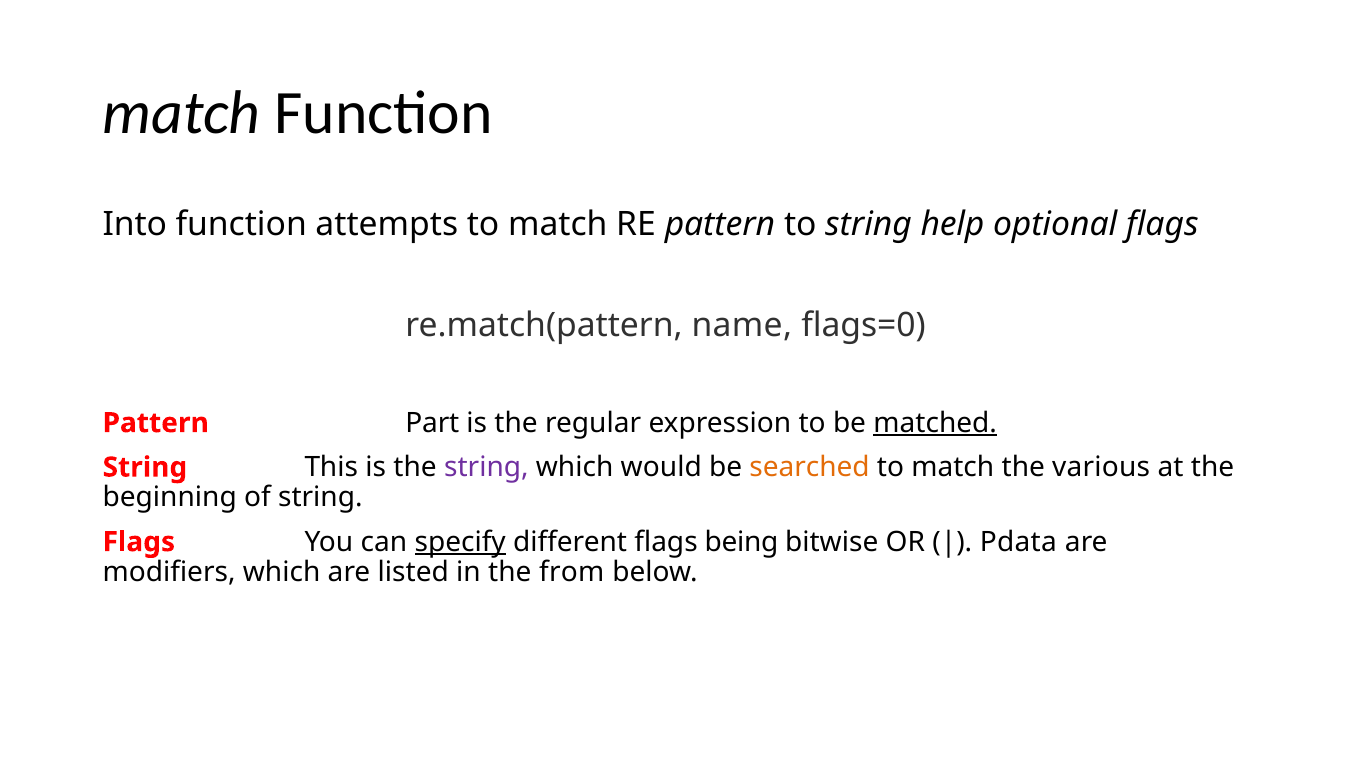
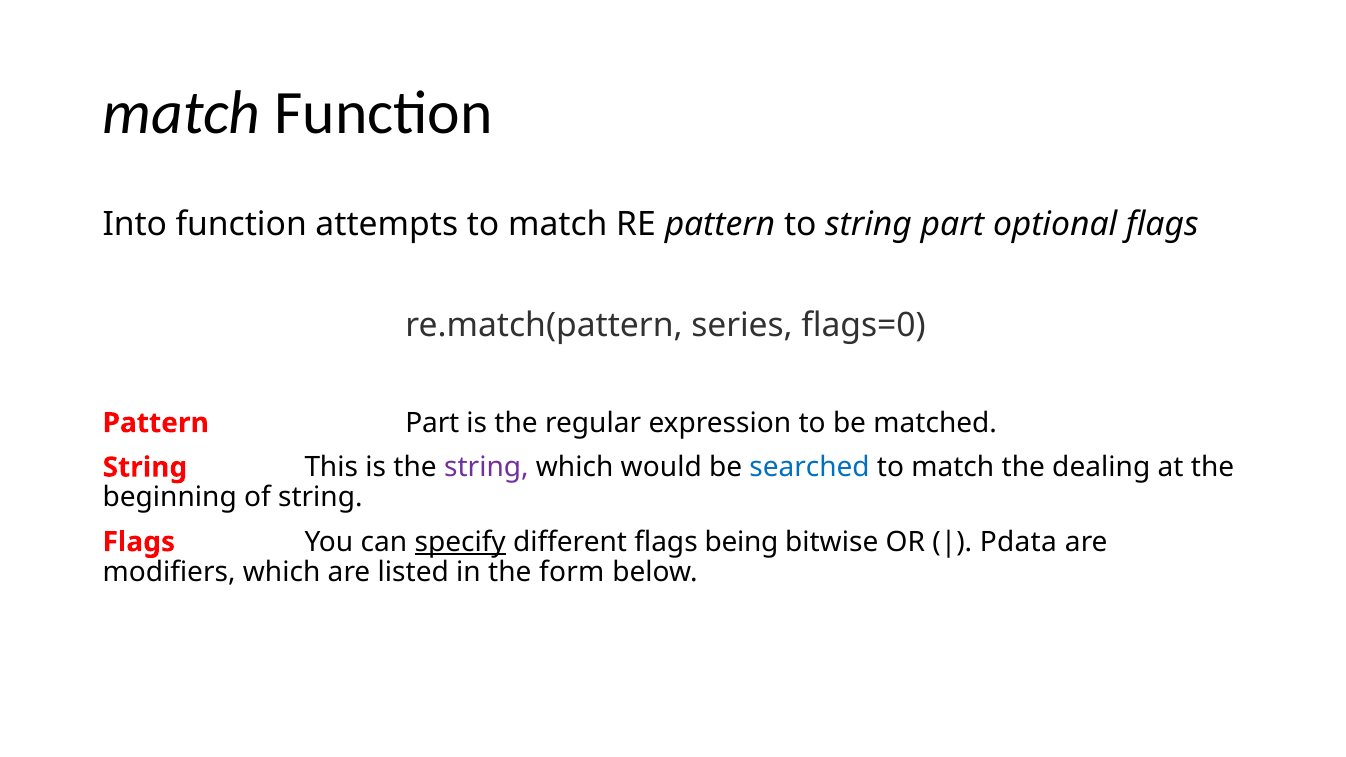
string help: help -> part
name: name -> series
matched underline: present -> none
searched colour: orange -> blue
various: various -> dealing
from: from -> form
